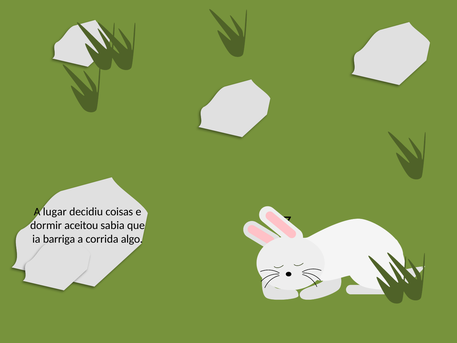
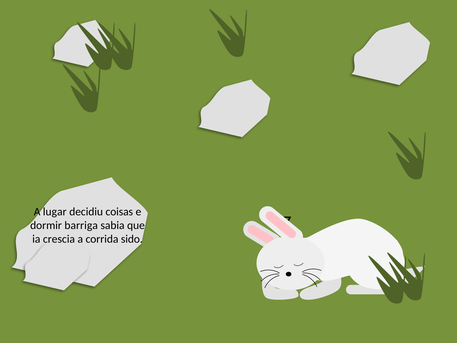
aceitou: aceitou -> barriga
barriga: barriga -> crescia
algo: algo -> sido
